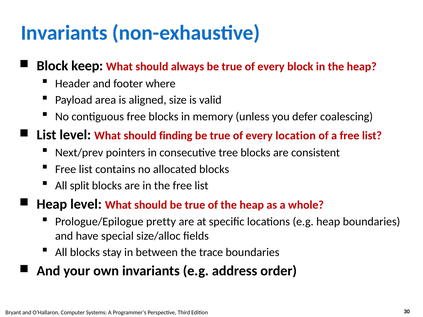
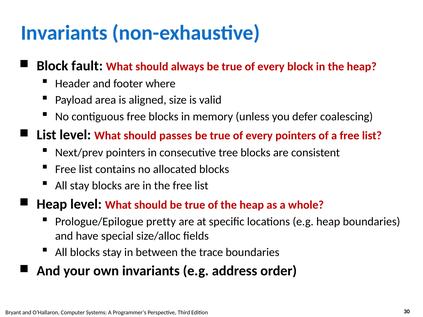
keep: keep -> fault
finding: finding -> passes
every location: location -> pointers
All split: split -> stay
